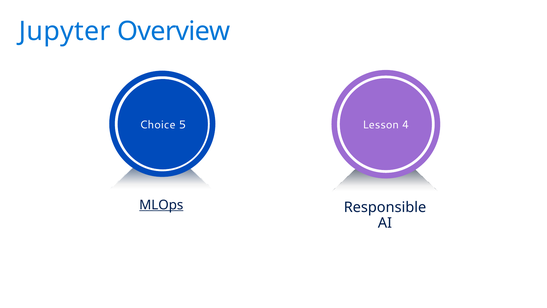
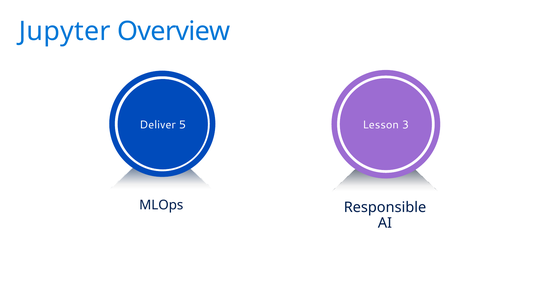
4: 4 -> 3
Choice: Choice -> Deliver
MLOps underline: present -> none
